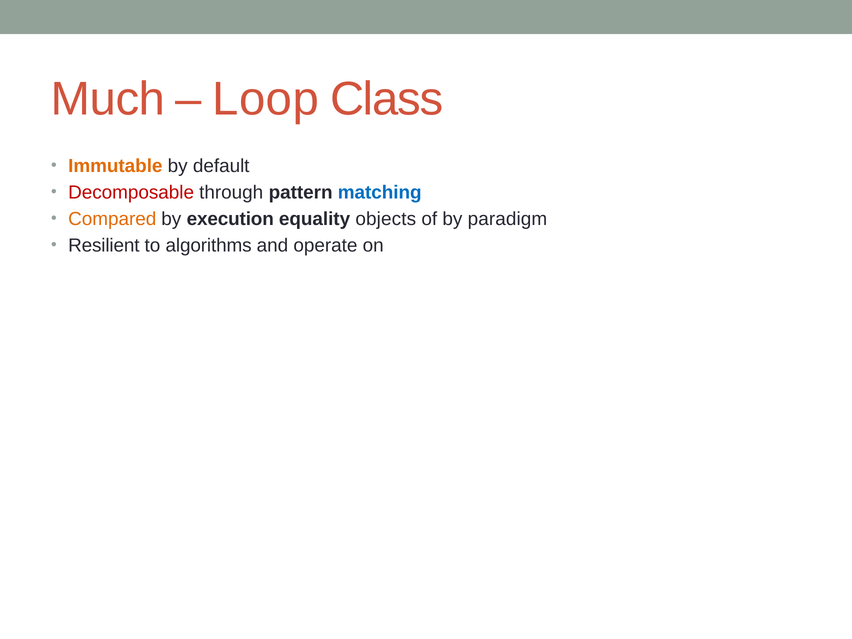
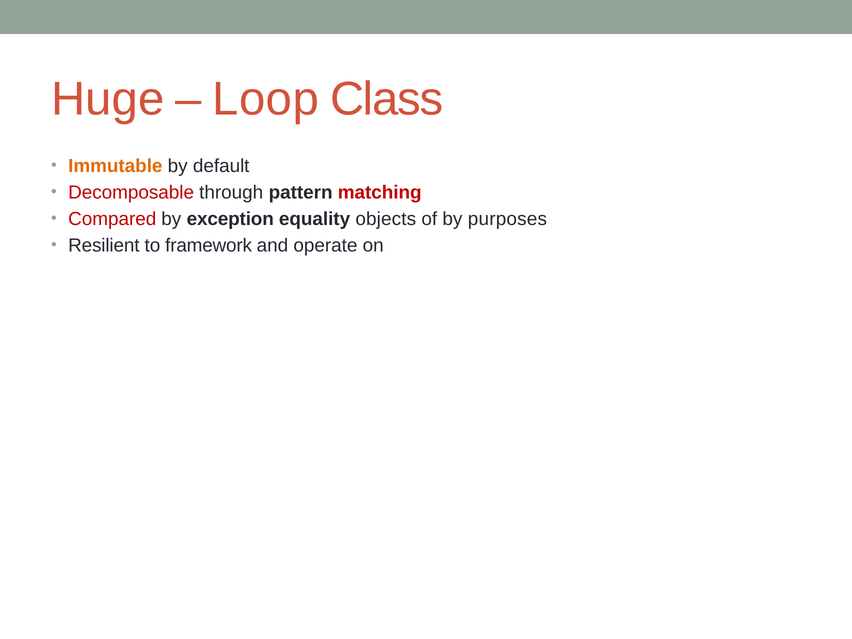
Much: Much -> Huge
matching colour: blue -> red
Compared colour: orange -> red
execution: execution -> exception
paradigm: paradigm -> purposes
algorithms: algorithms -> framework
